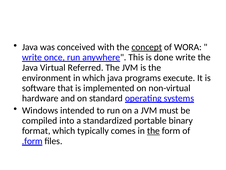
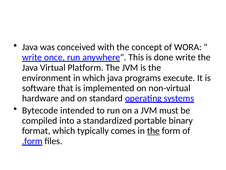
concept underline: present -> none
Referred: Referred -> Platform
Windows: Windows -> Bytecode
